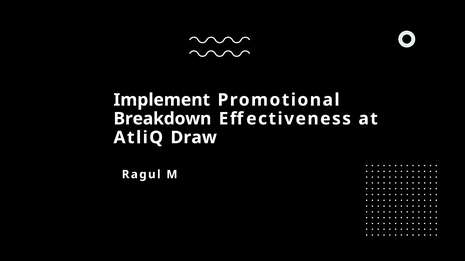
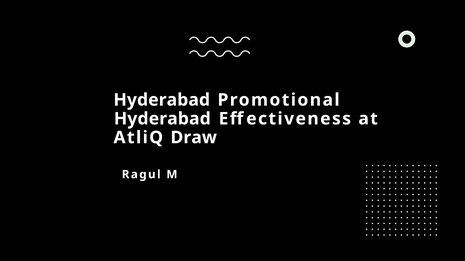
Implement at (162, 100): Implement -> Hyderabad
Breakdown at (162, 119): Breakdown -> Hyderabad
